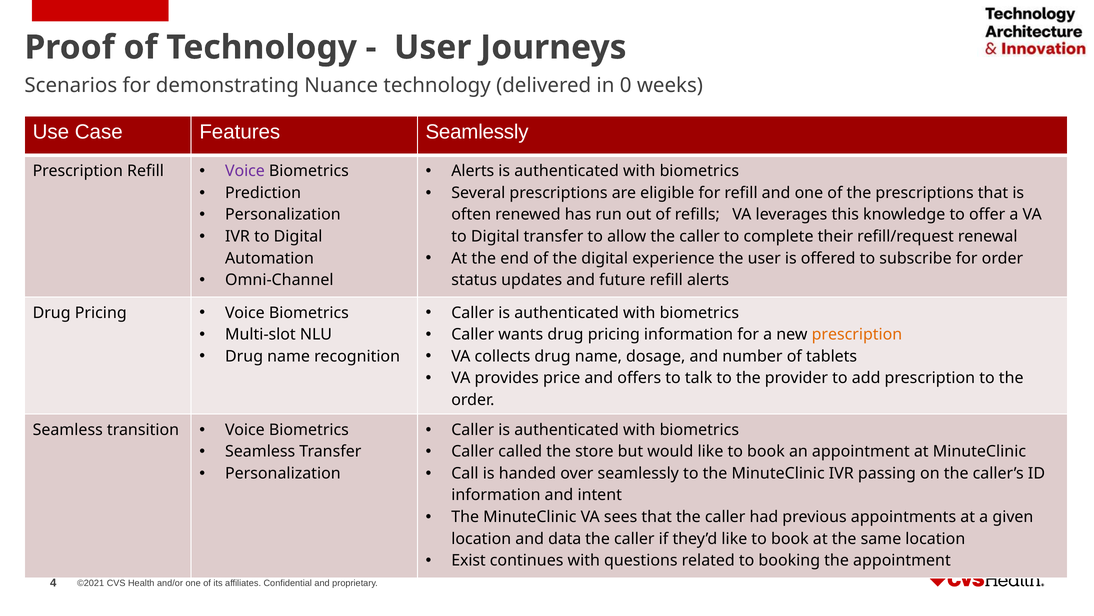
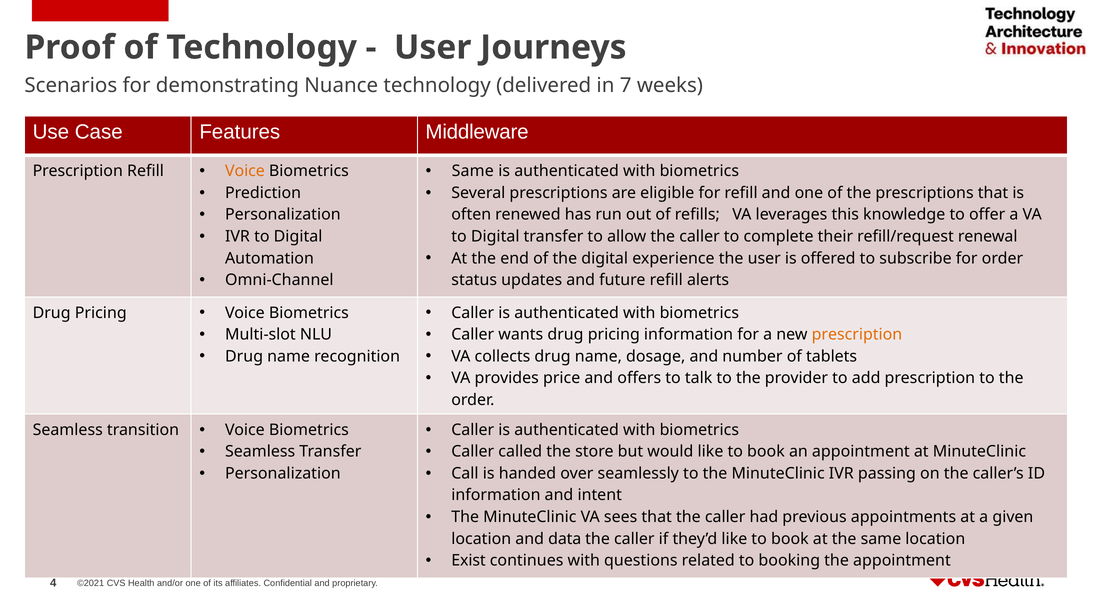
0: 0 -> 7
Features Seamlessly: Seamlessly -> Middleware
Alerts at (473, 171): Alerts -> Same
Voice at (245, 171) colour: purple -> orange
